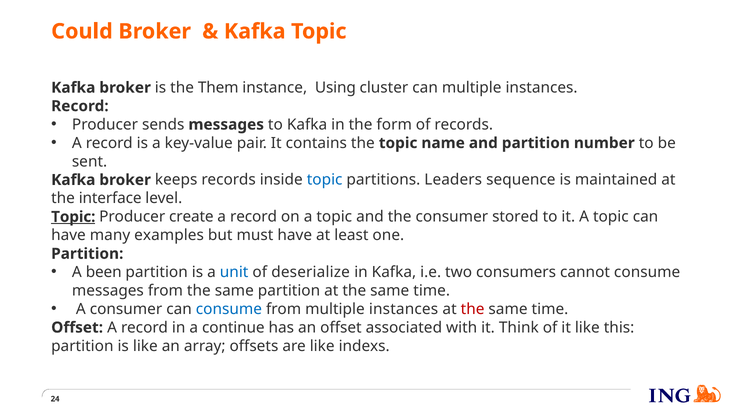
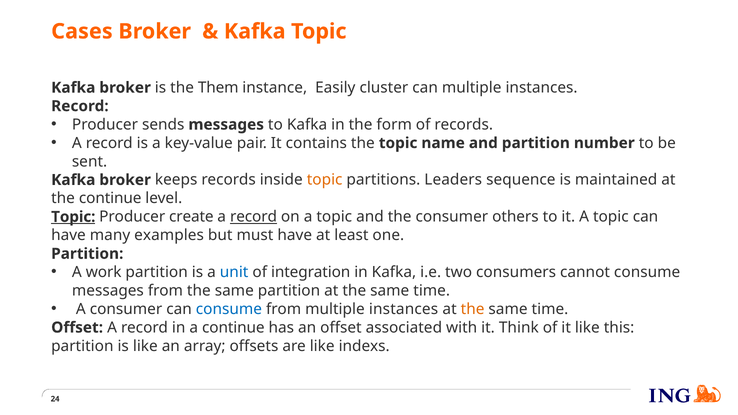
Could: Could -> Cases
Using: Using -> Easily
topic at (325, 180) colour: blue -> orange
the interface: interface -> continue
record at (254, 217) underline: none -> present
stored: stored -> others
been: been -> work
deserialize: deserialize -> integration
the at (473, 309) colour: red -> orange
